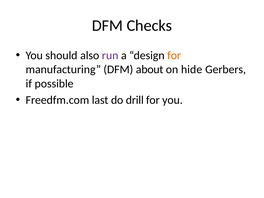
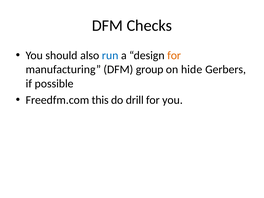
run colour: purple -> blue
about: about -> group
last: last -> this
